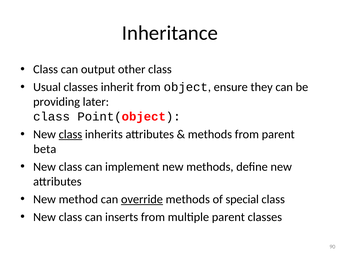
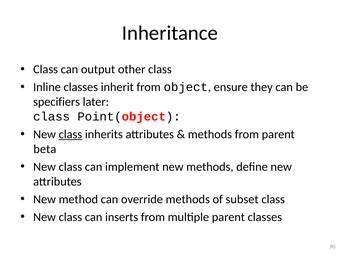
Usual: Usual -> Inline
providing: providing -> specifiers
override underline: present -> none
special: special -> subset
